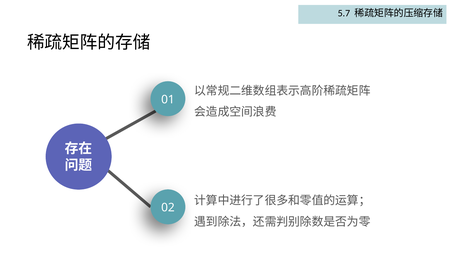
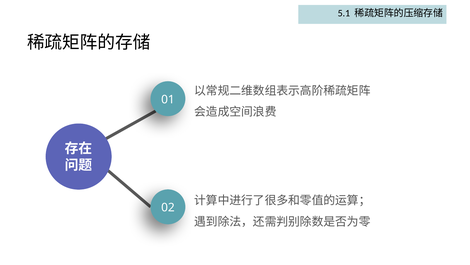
5.7: 5.7 -> 5.1
